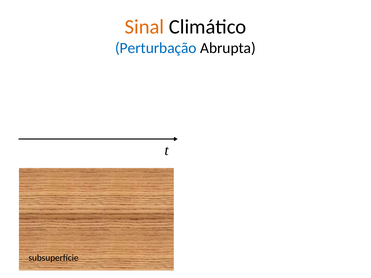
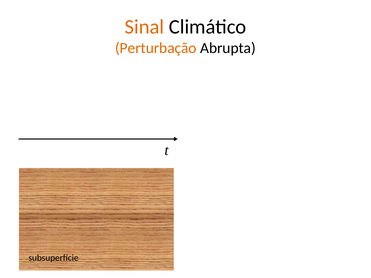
Perturbação colour: blue -> orange
